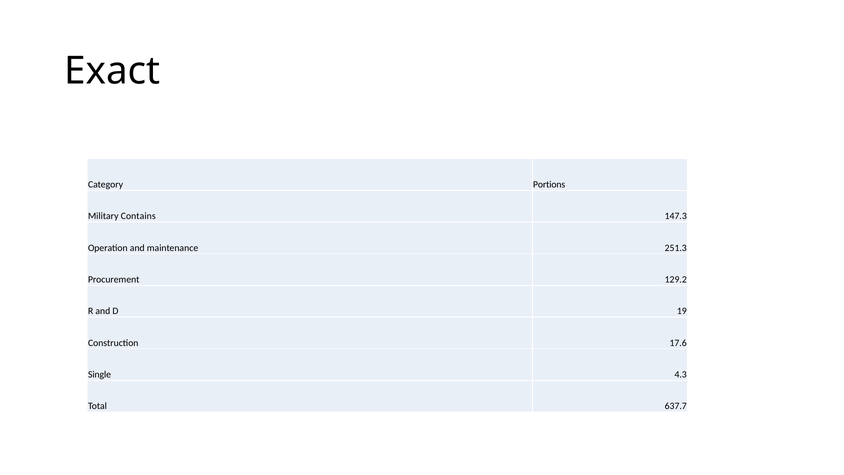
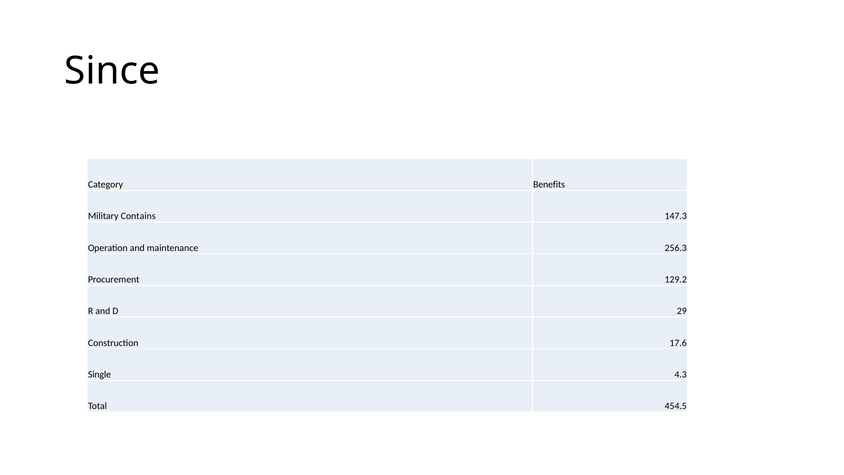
Exact: Exact -> Since
Portions: Portions -> Benefits
251.3: 251.3 -> 256.3
19: 19 -> 29
637.7: 637.7 -> 454.5
